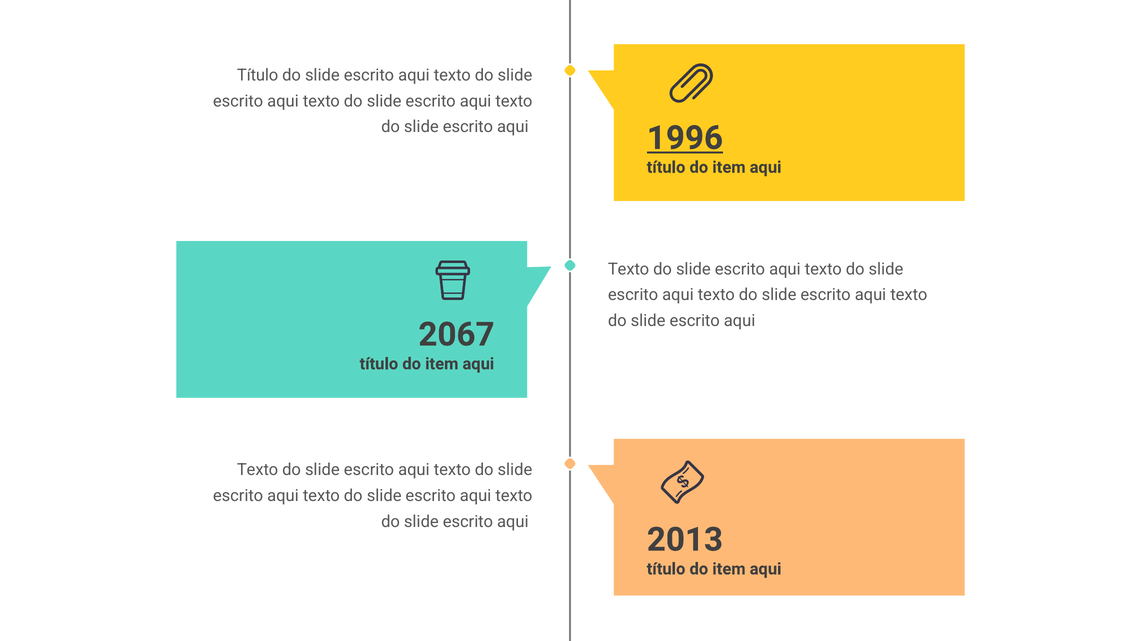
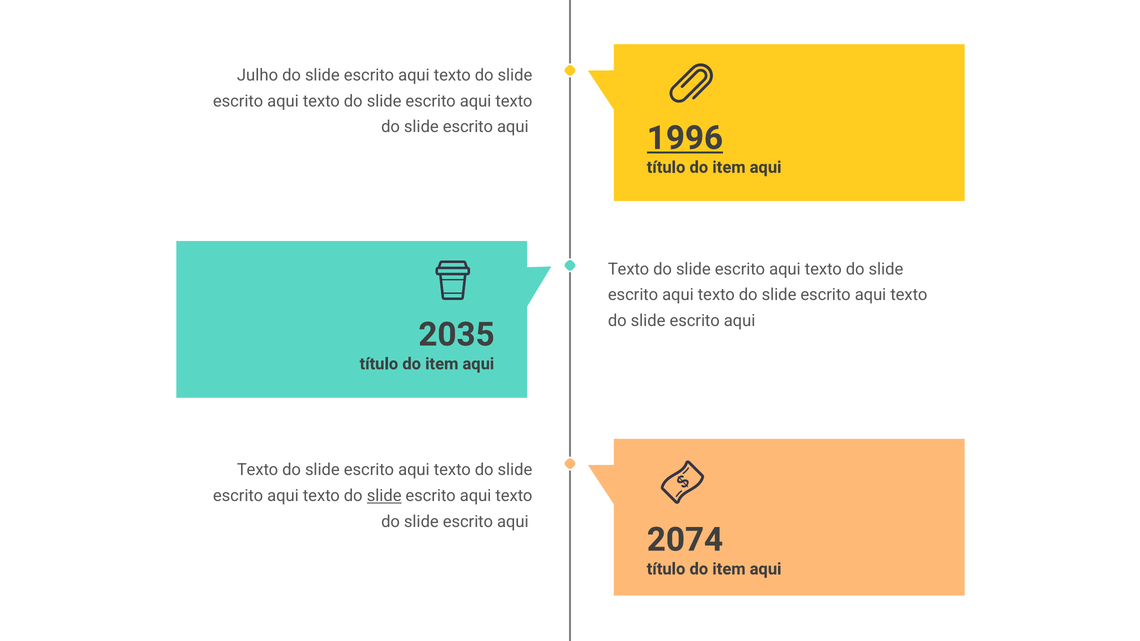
Título at (258, 75): Título -> Julho
2067: 2067 -> 2035
slide at (384, 496) underline: none -> present
2013: 2013 -> 2074
